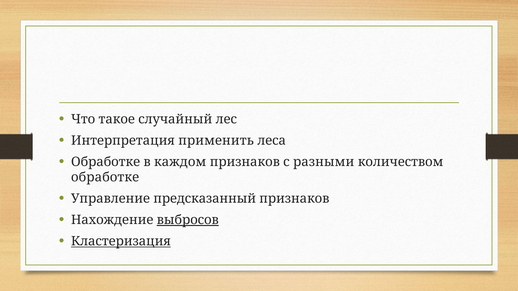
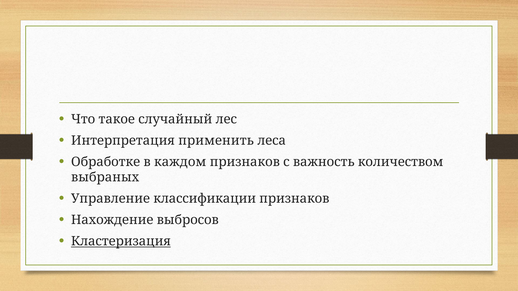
разными: разными -> важность
обработке at (105, 178): обработке -> выбраных
предсказанный: предсказанный -> классификации
выбросов underline: present -> none
